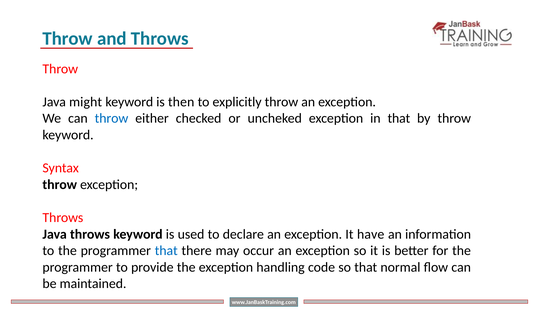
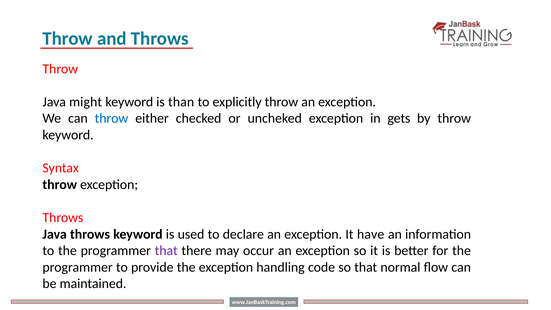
then: then -> than
in that: that -> gets
that at (166, 251) colour: blue -> purple
